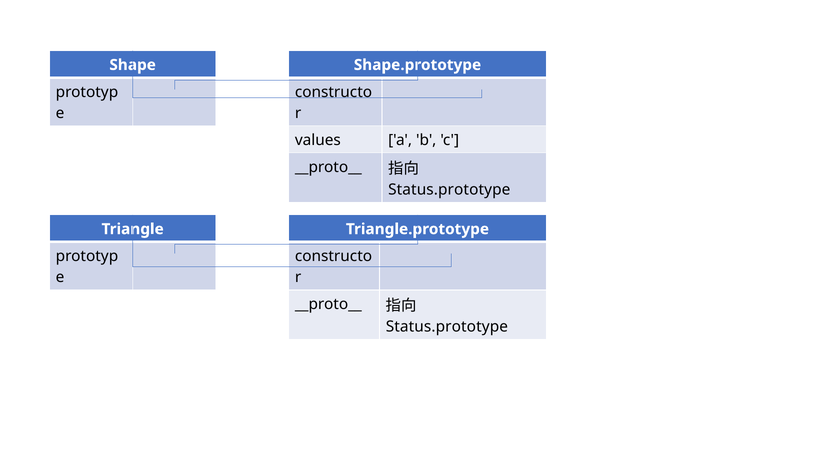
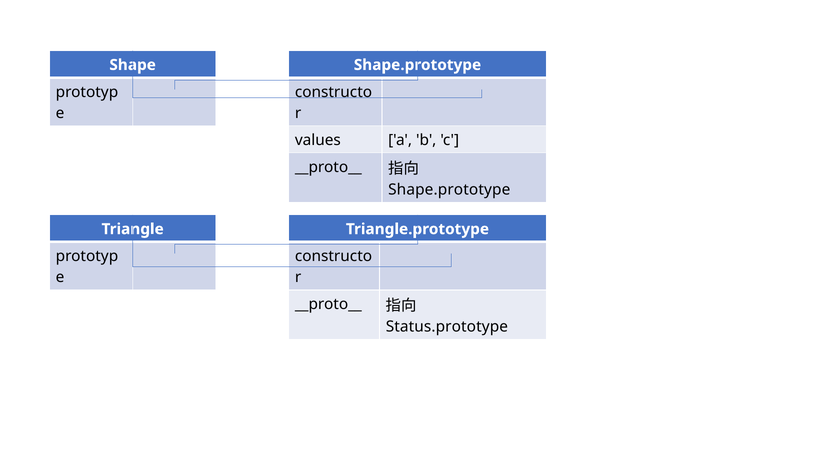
Status.prototype at (449, 189): Status.prototype -> Shape.prototype
